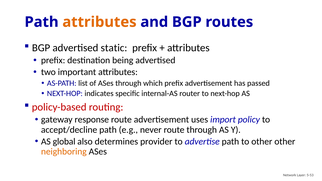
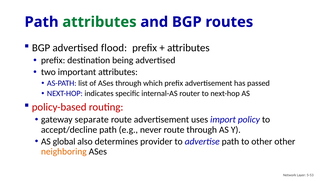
attributes at (99, 22) colour: orange -> green
static: static -> flood
response: response -> separate
